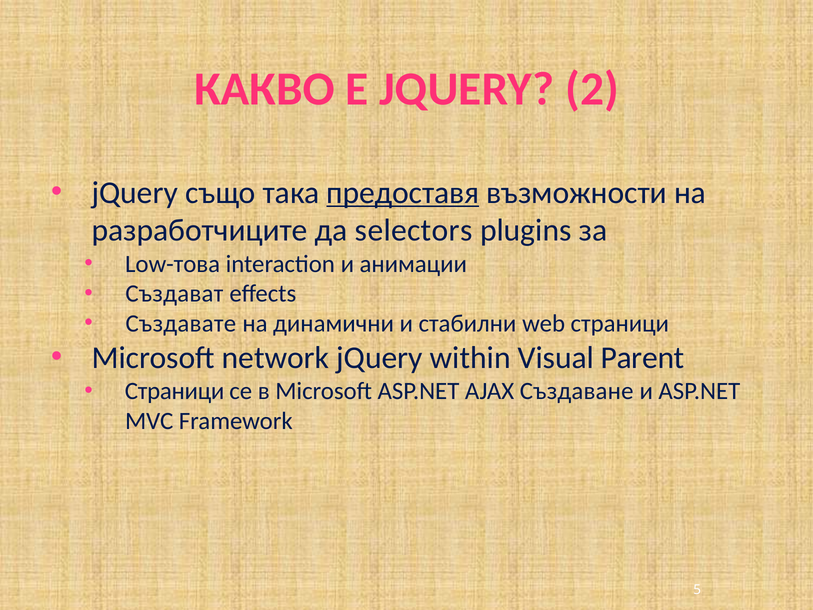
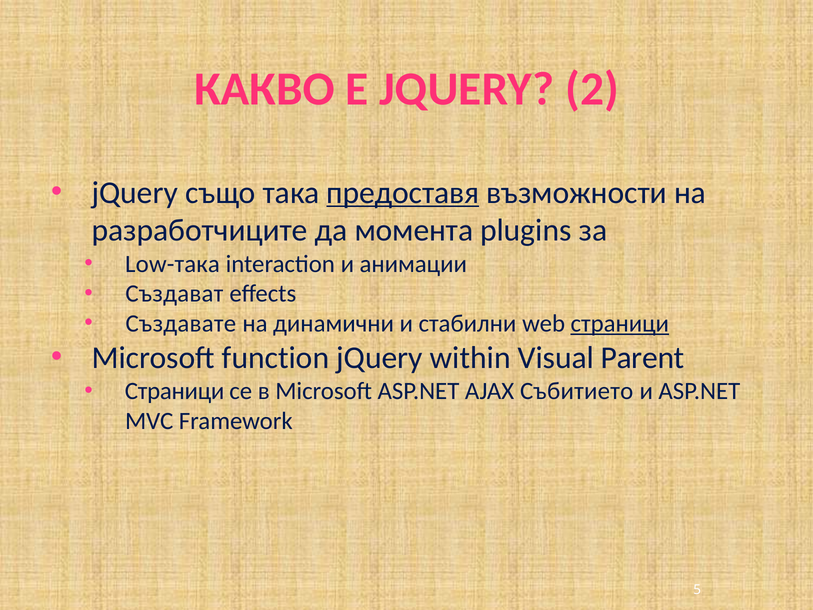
selectors: selectors -> момента
Low-това: Low-това -> Low-така
страници at (620, 323) underline: none -> present
network: network -> function
Създаване: Създаване -> Събитието
